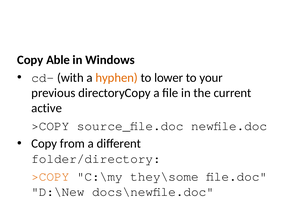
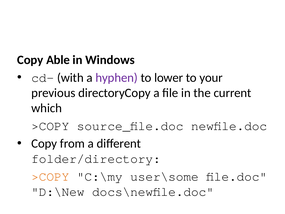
hyphen colour: orange -> purple
active: active -> which
they\some: they\some -> user\some
